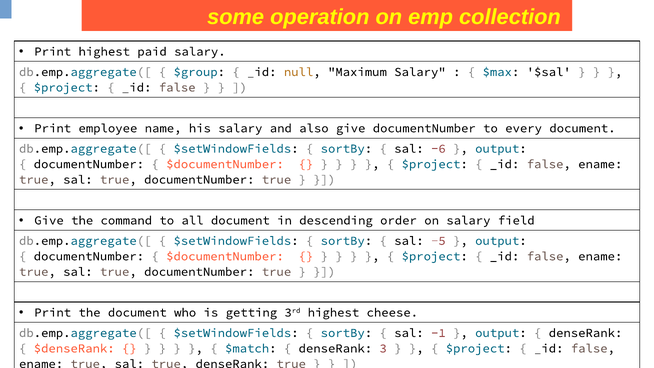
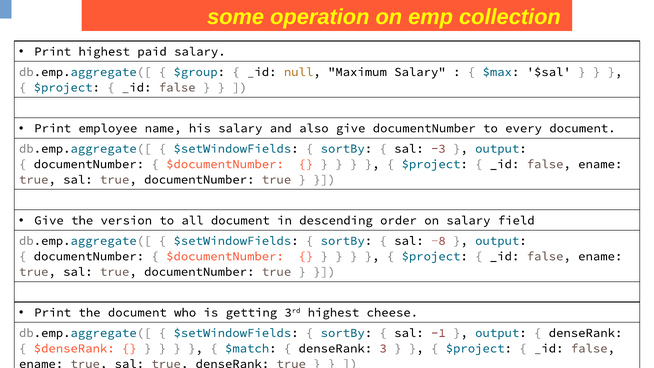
-6: -6 -> -3
command: command -> version
-5: -5 -> -8
